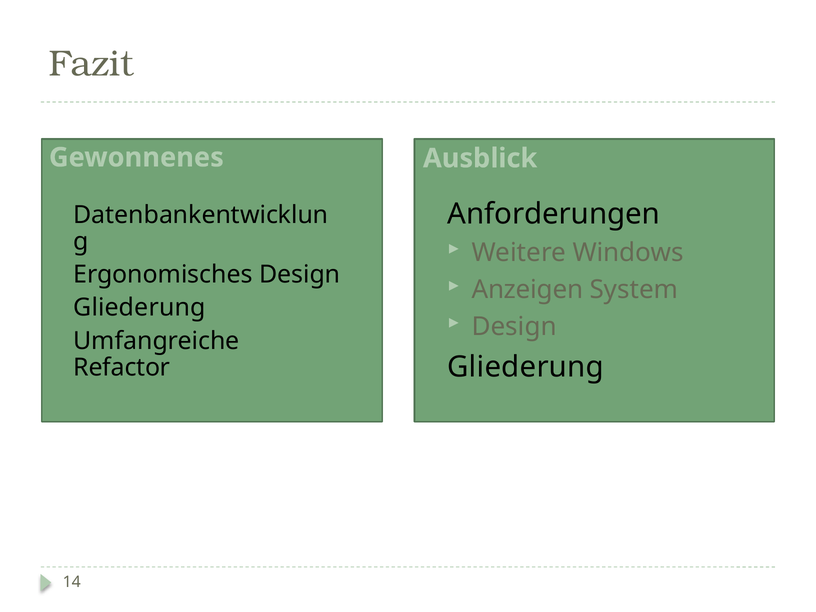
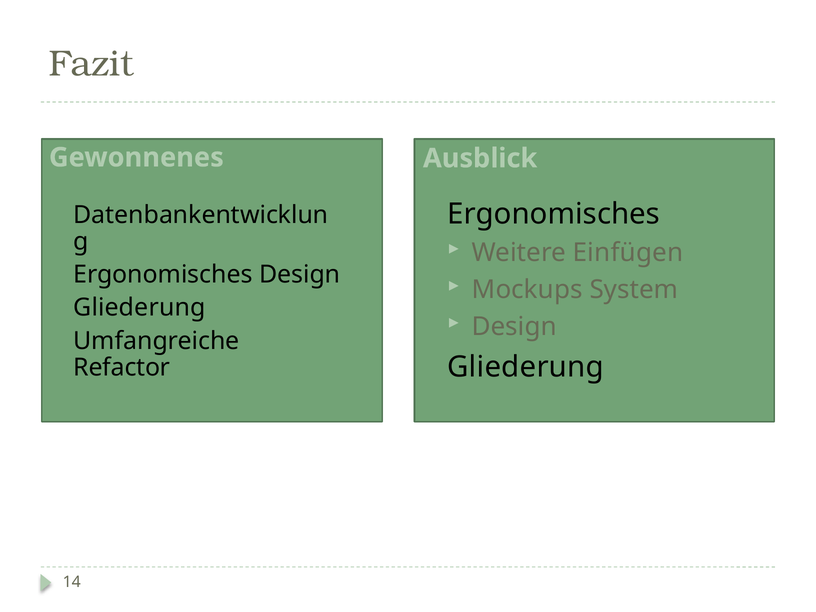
Anforderungen at (554, 214): Anforderungen -> Ergonomisches
Windows: Windows -> Einfügen
Anzeigen: Anzeigen -> Mockups
